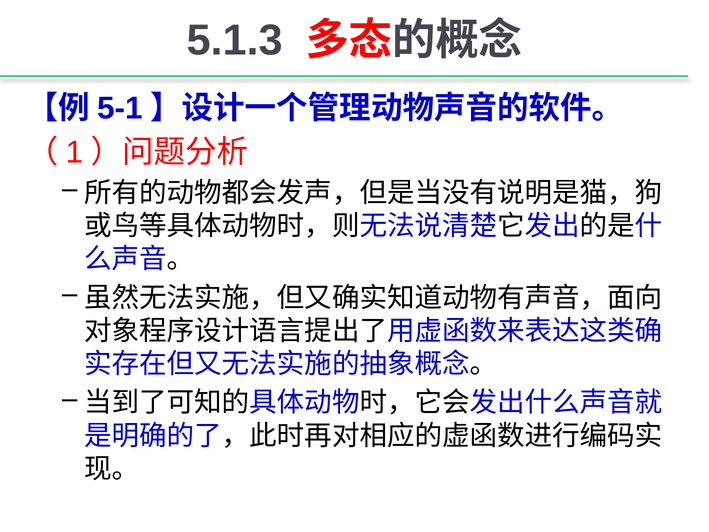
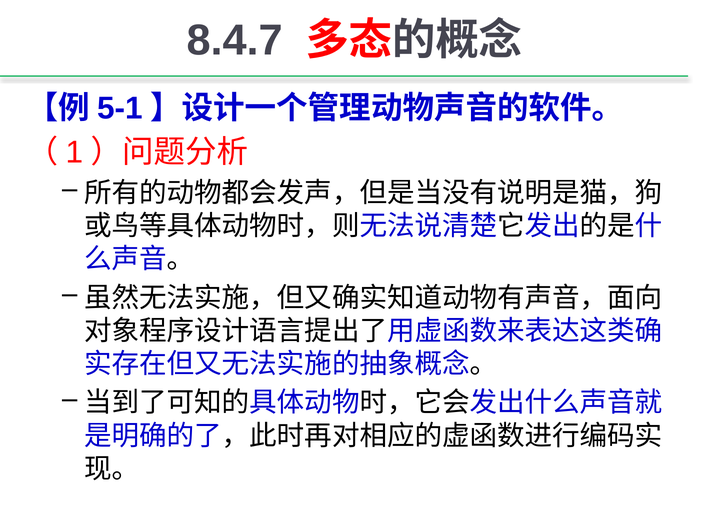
5.1.3: 5.1.3 -> 8.4.7
